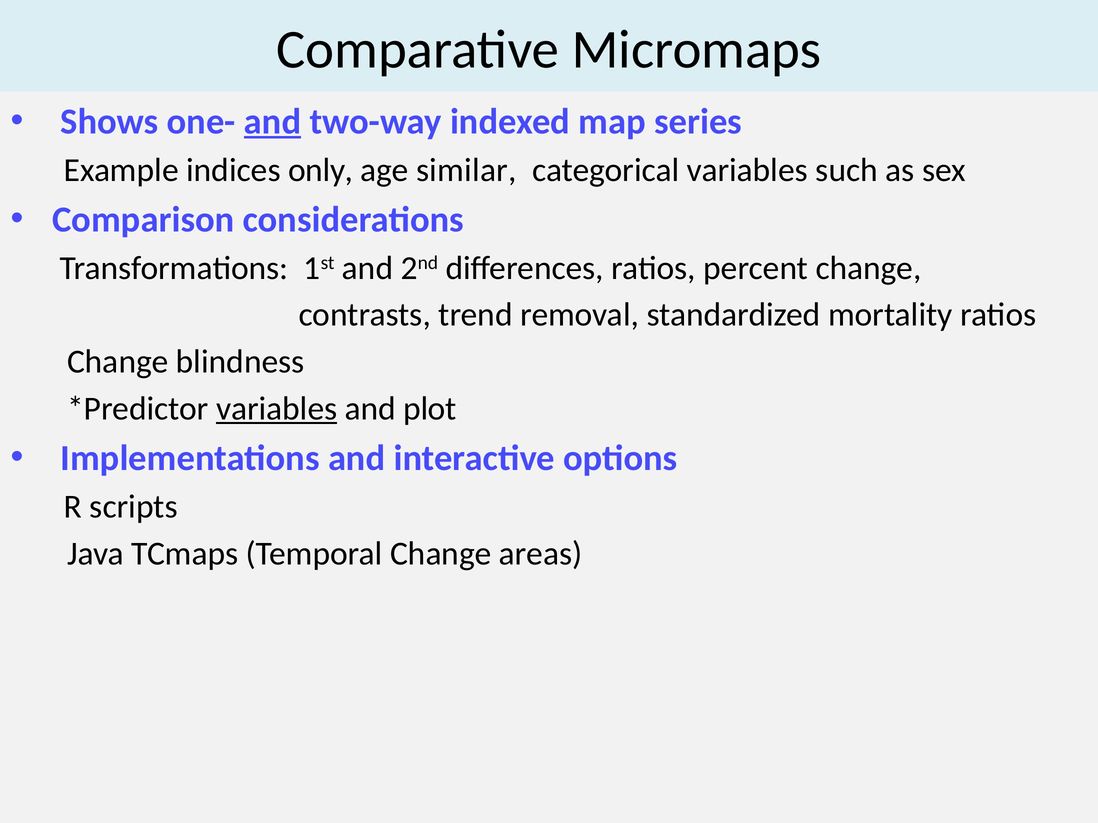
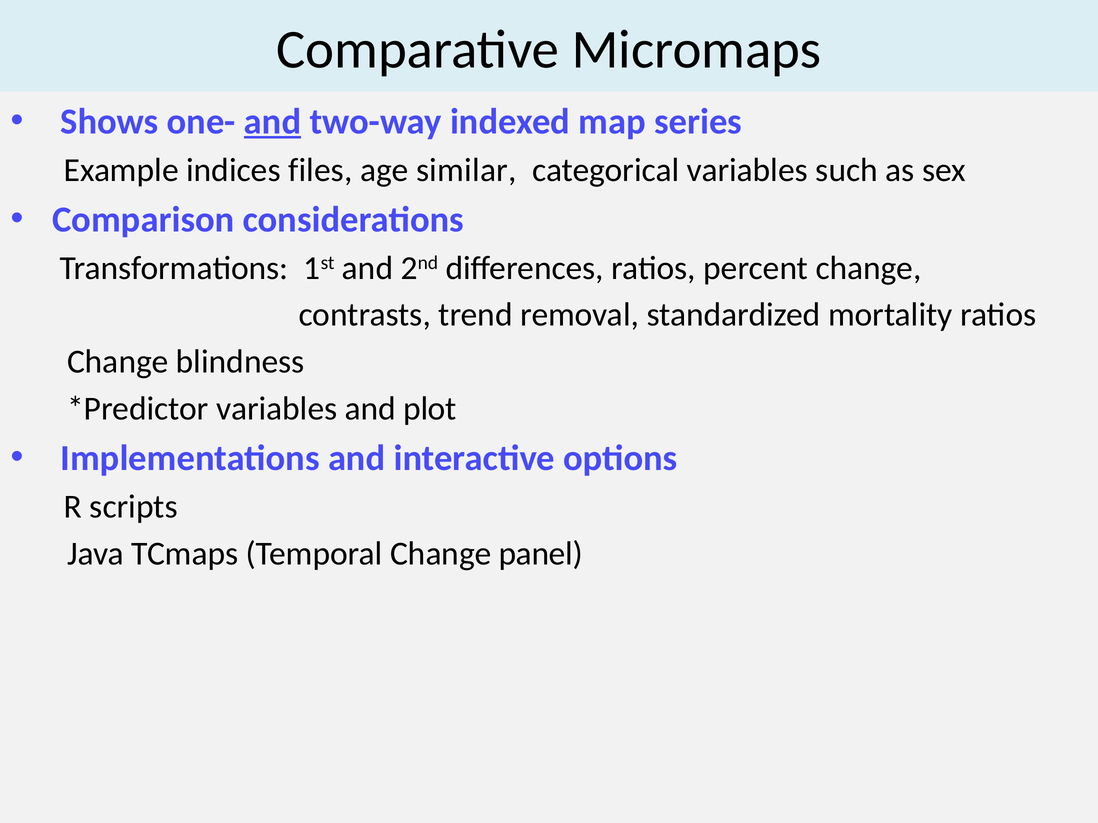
only: only -> files
variables at (277, 409) underline: present -> none
areas: areas -> panel
